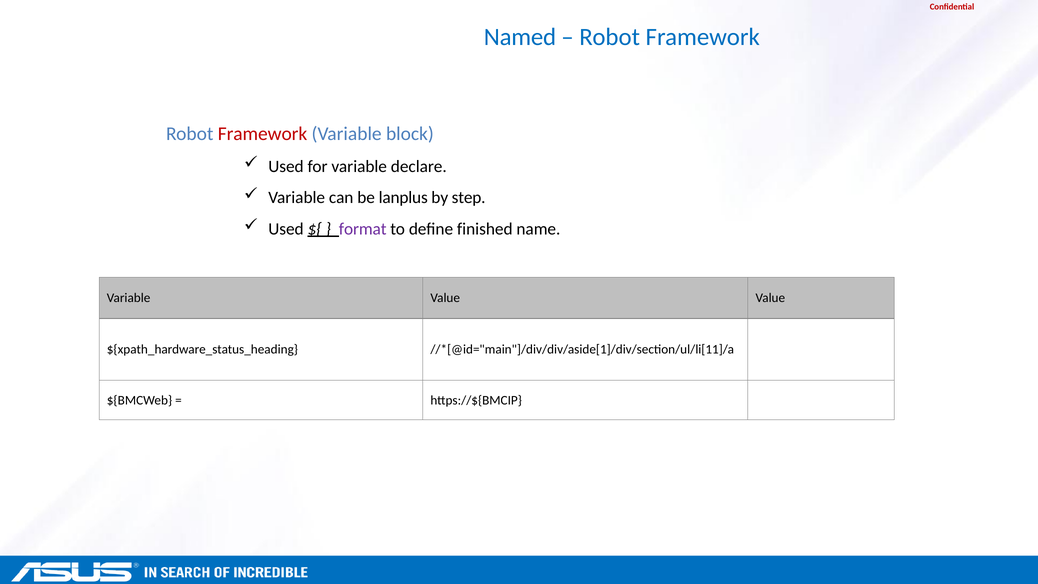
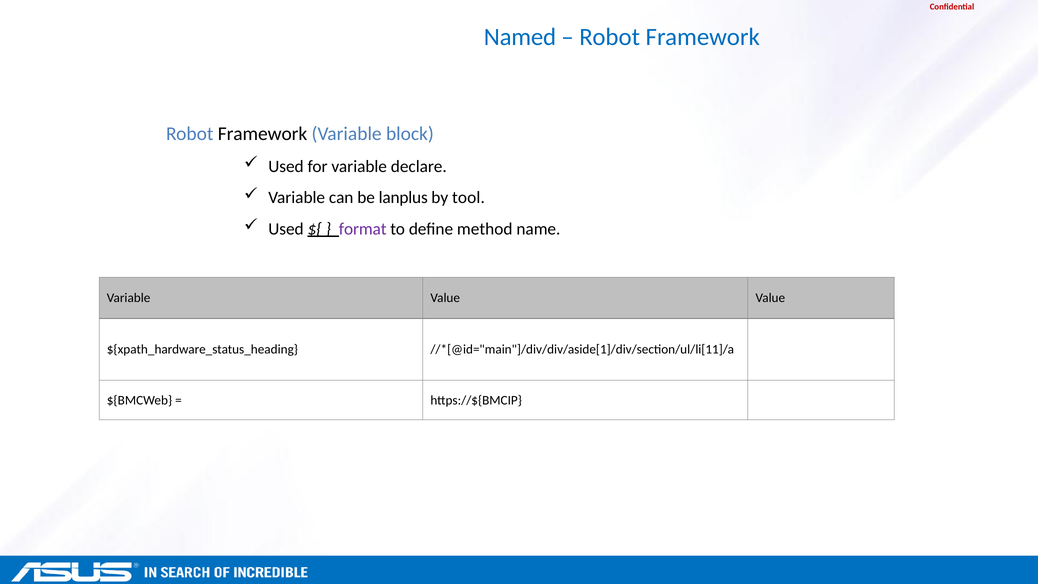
Framework at (263, 134) colour: red -> black
step: step -> tool
finished: finished -> method
